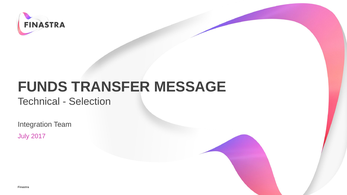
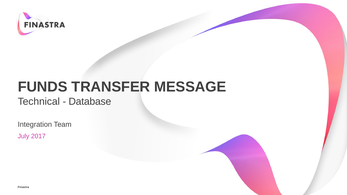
Selection: Selection -> Database
